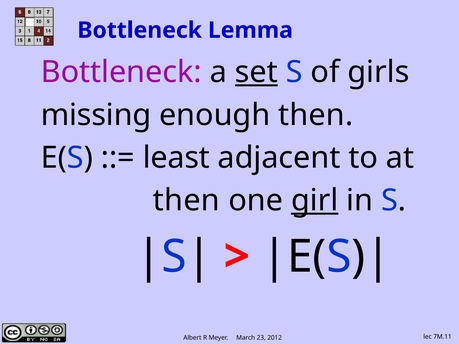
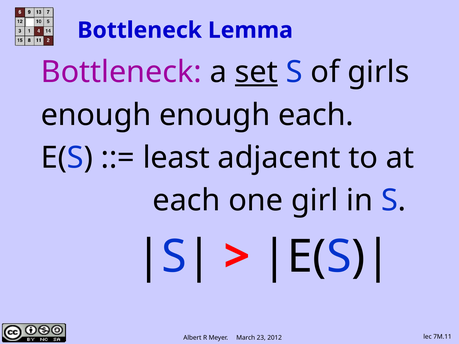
missing at (96, 115): missing -> enough
enough then: then -> each
then at (186, 201): then -> each
girl underline: present -> none
